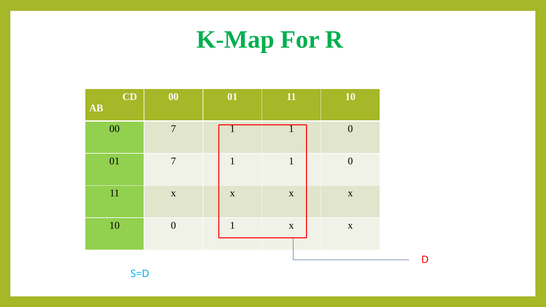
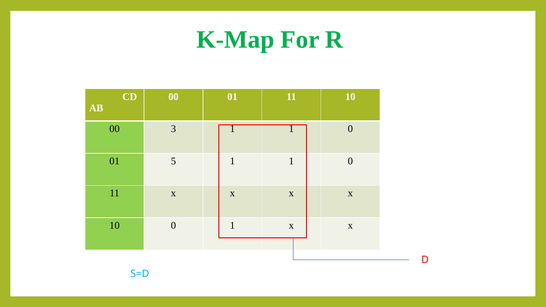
00 7: 7 -> 3
01 7: 7 -> 5
